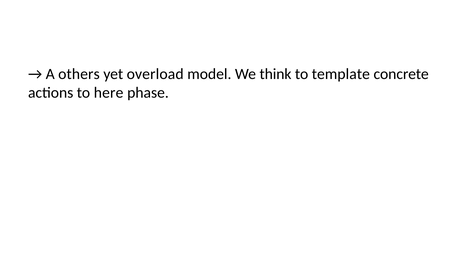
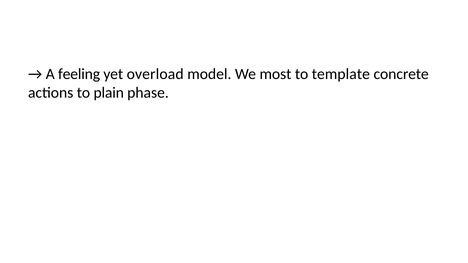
others: others -> feeling
think: think -> most
here: here -> plain
